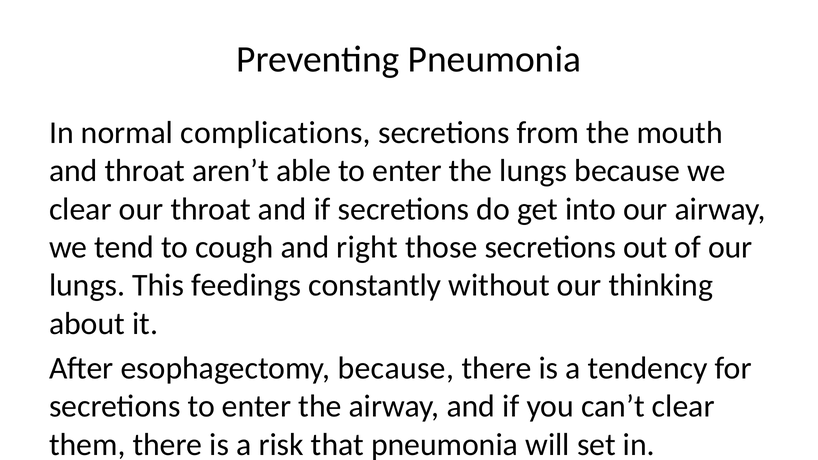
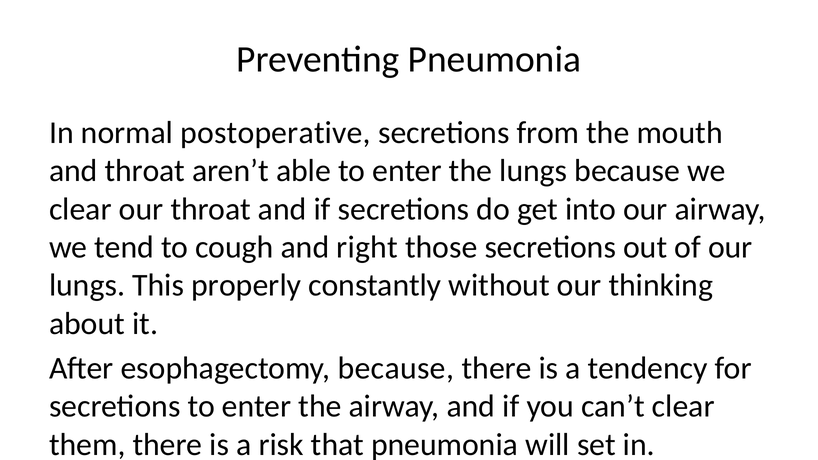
complications: complications -> postoperative
feedings: feedings -> properly
